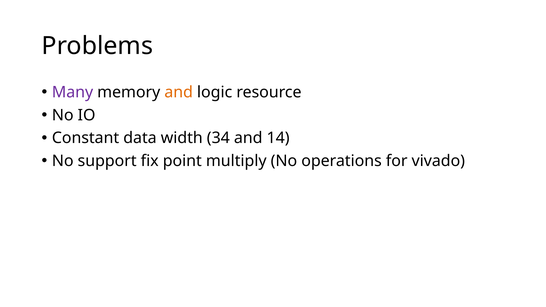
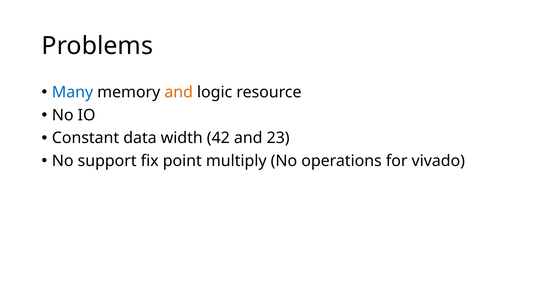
Many colour: purple -> blue
34: 34 -> 42
14: 14 -> 23
